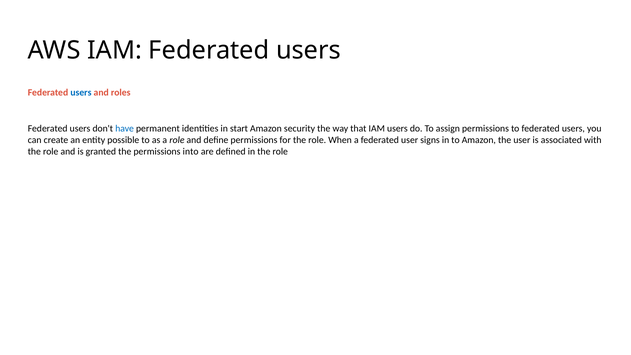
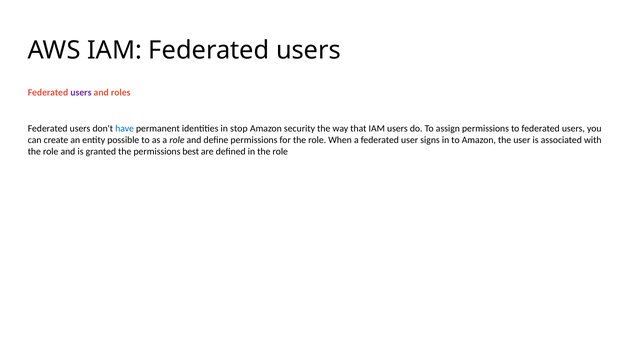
users at (81, 92) colour: blue -> purple
start: start -> stop
into: into -> best
